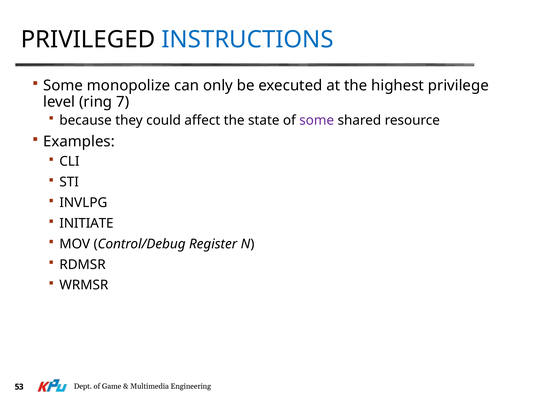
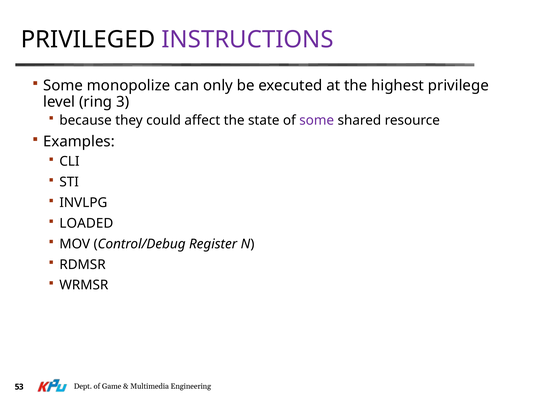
INSTRUCTIONS colour: blue -> purple
7: 7 -> 3
INITIATE: INITIATE -> LOADED
